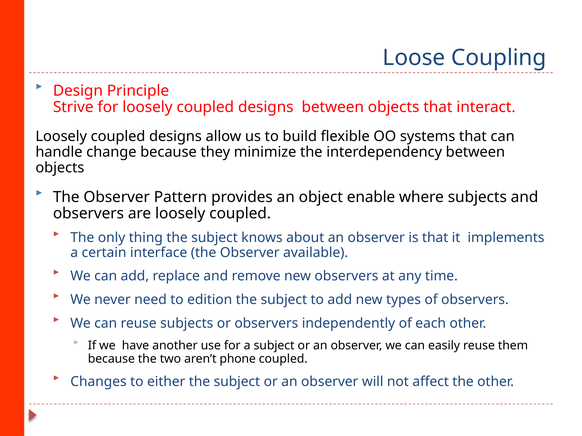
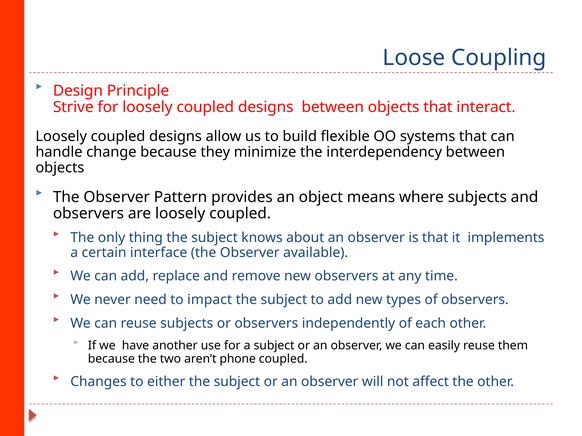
enable: enable -> means
edition: edition -> impact
